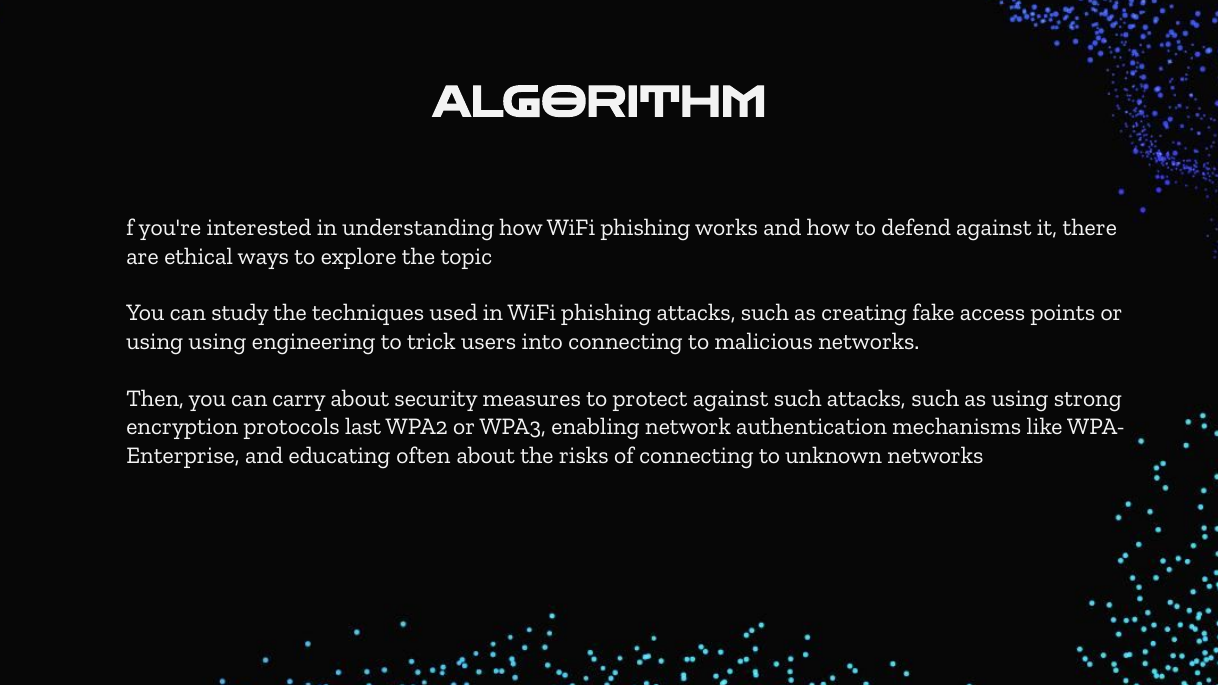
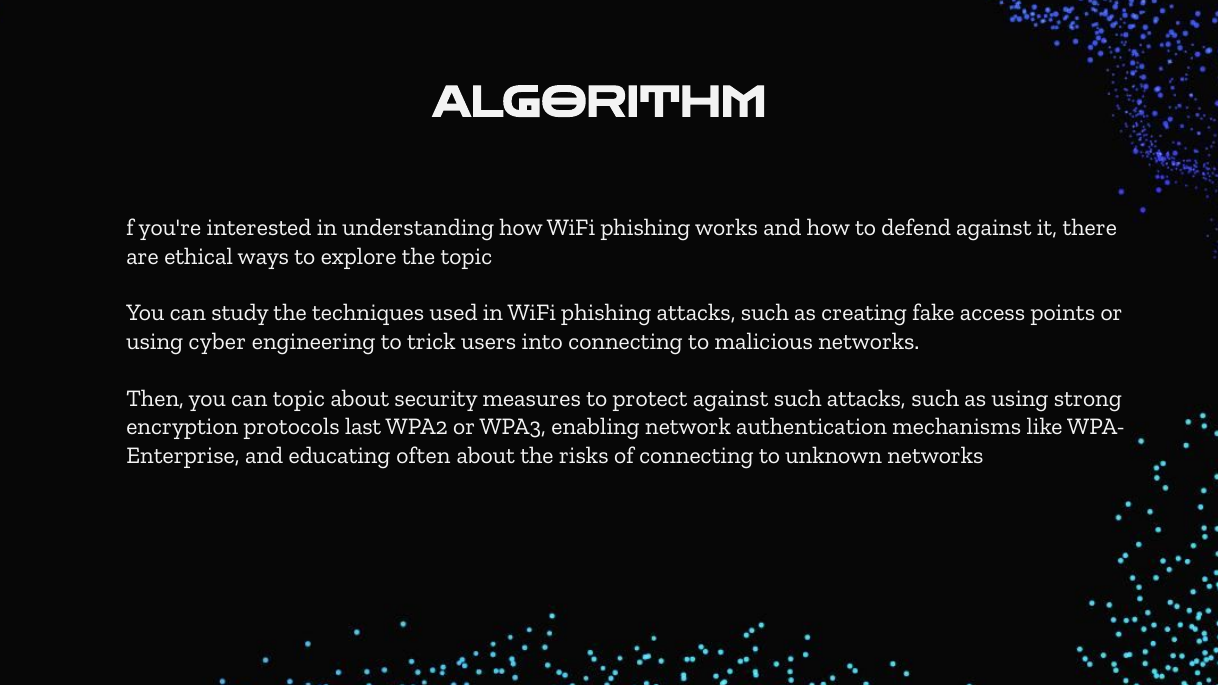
using using: using -> cyber
can carry: carry -> topic
